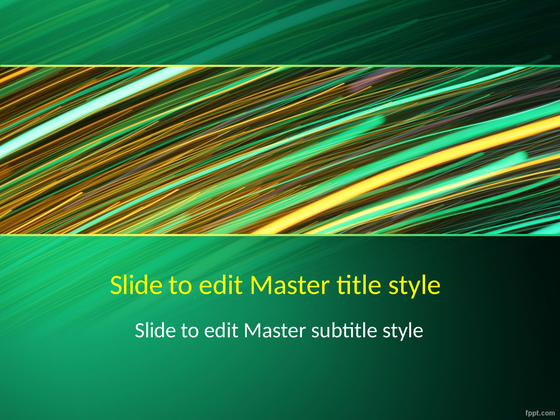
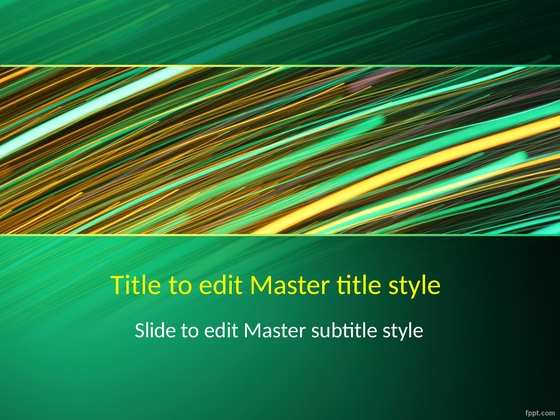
Slide at (136, 285): Slide -> Title
